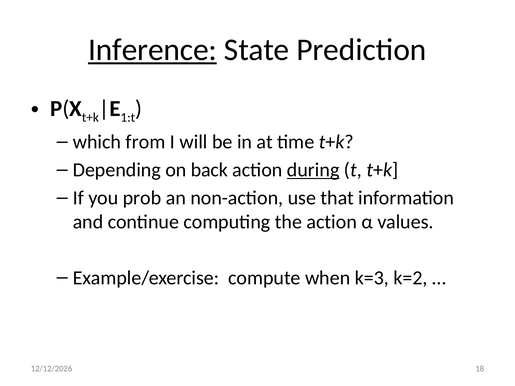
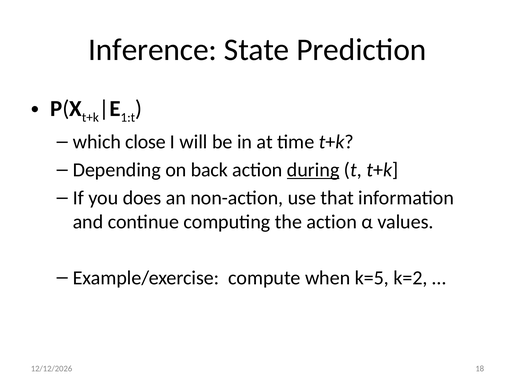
Inference underline: present -> none
from: from -> close
prob: prob -> does
k=3: k=3 -> k=5
